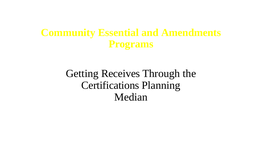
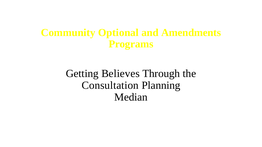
Essential: Essential -> Optional
Receives: Receives -> Believes
Certifications: Certifications -> Consultation
